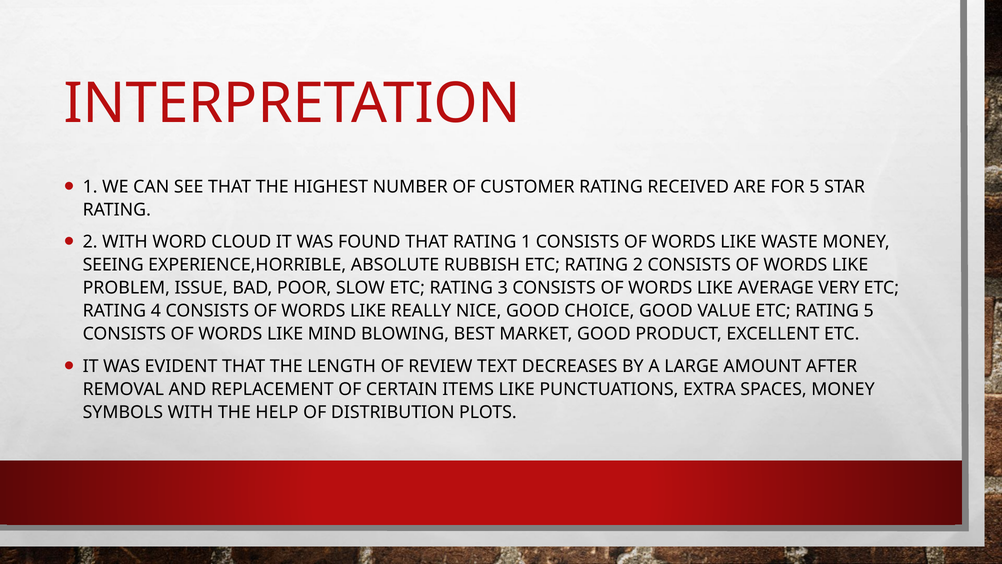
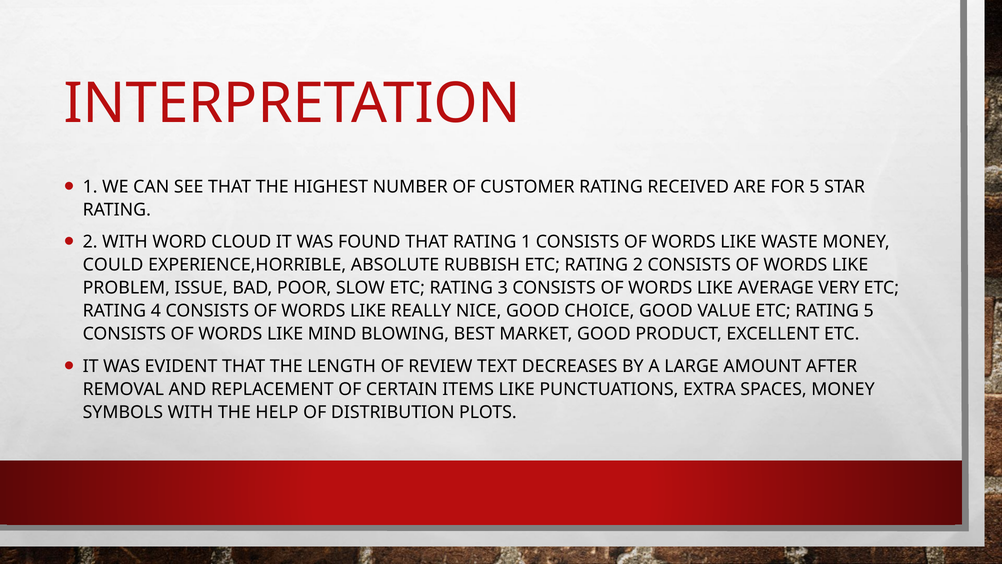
SEEING: SEEING -> COULD
